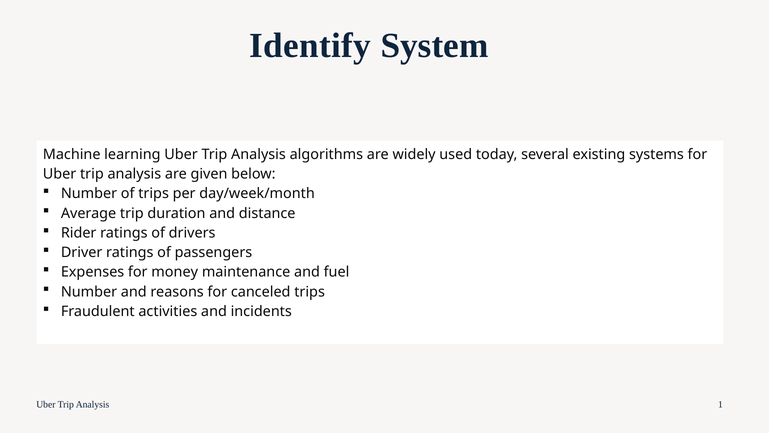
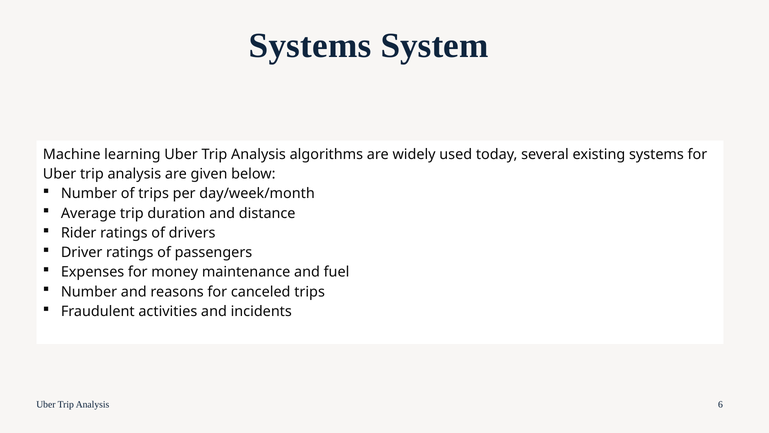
Identify at (310, 46): Identify -> Systems
1: 1 -> 6
